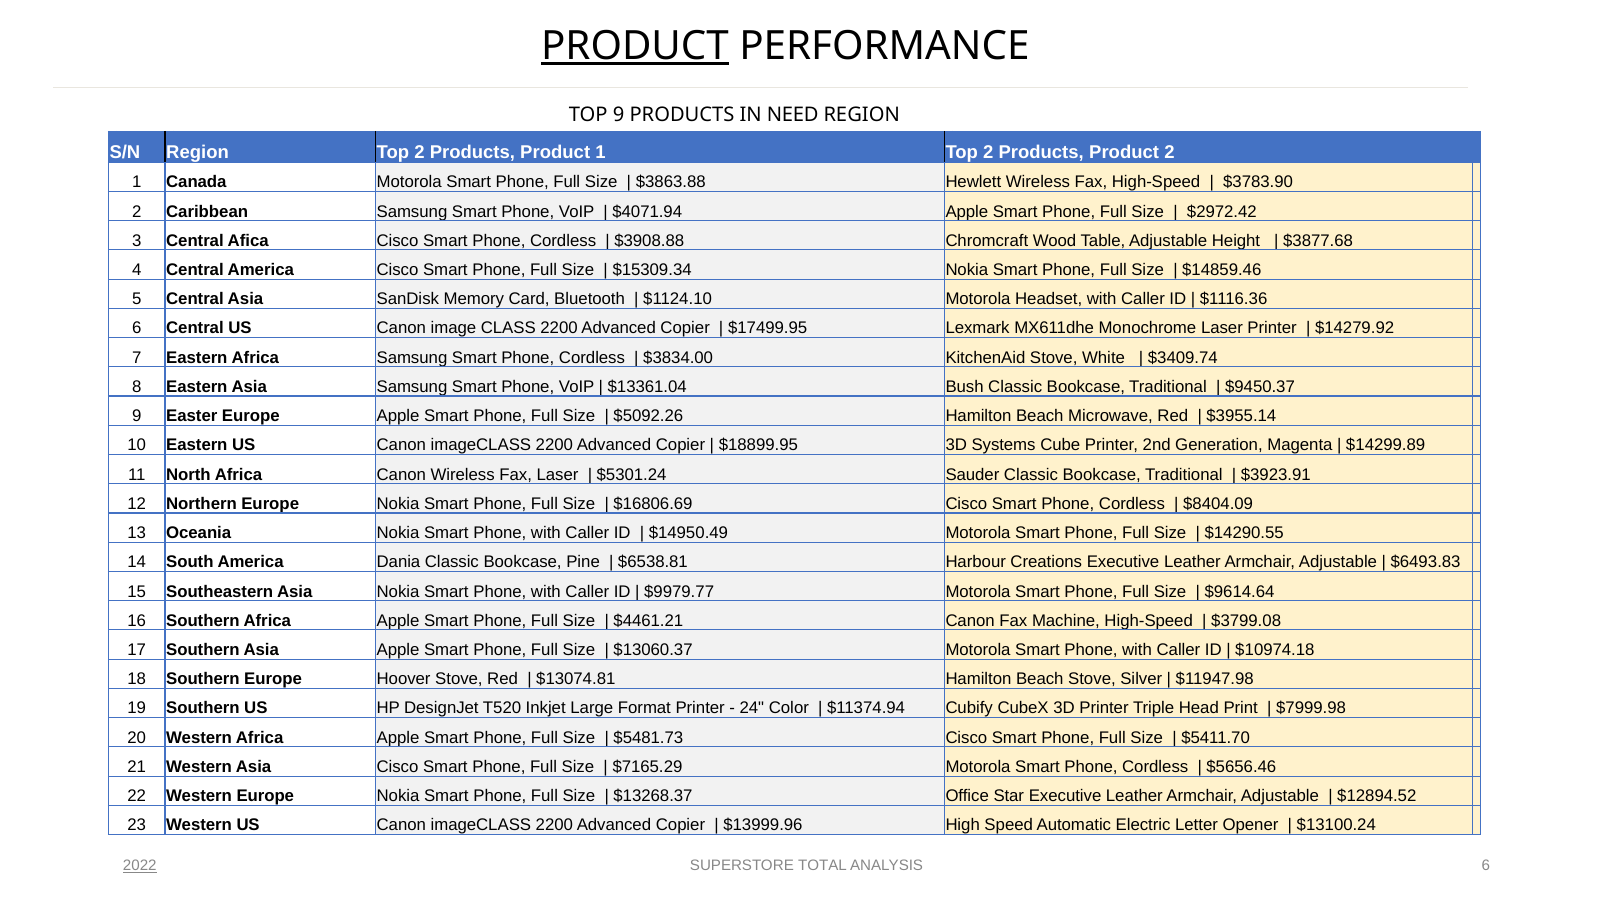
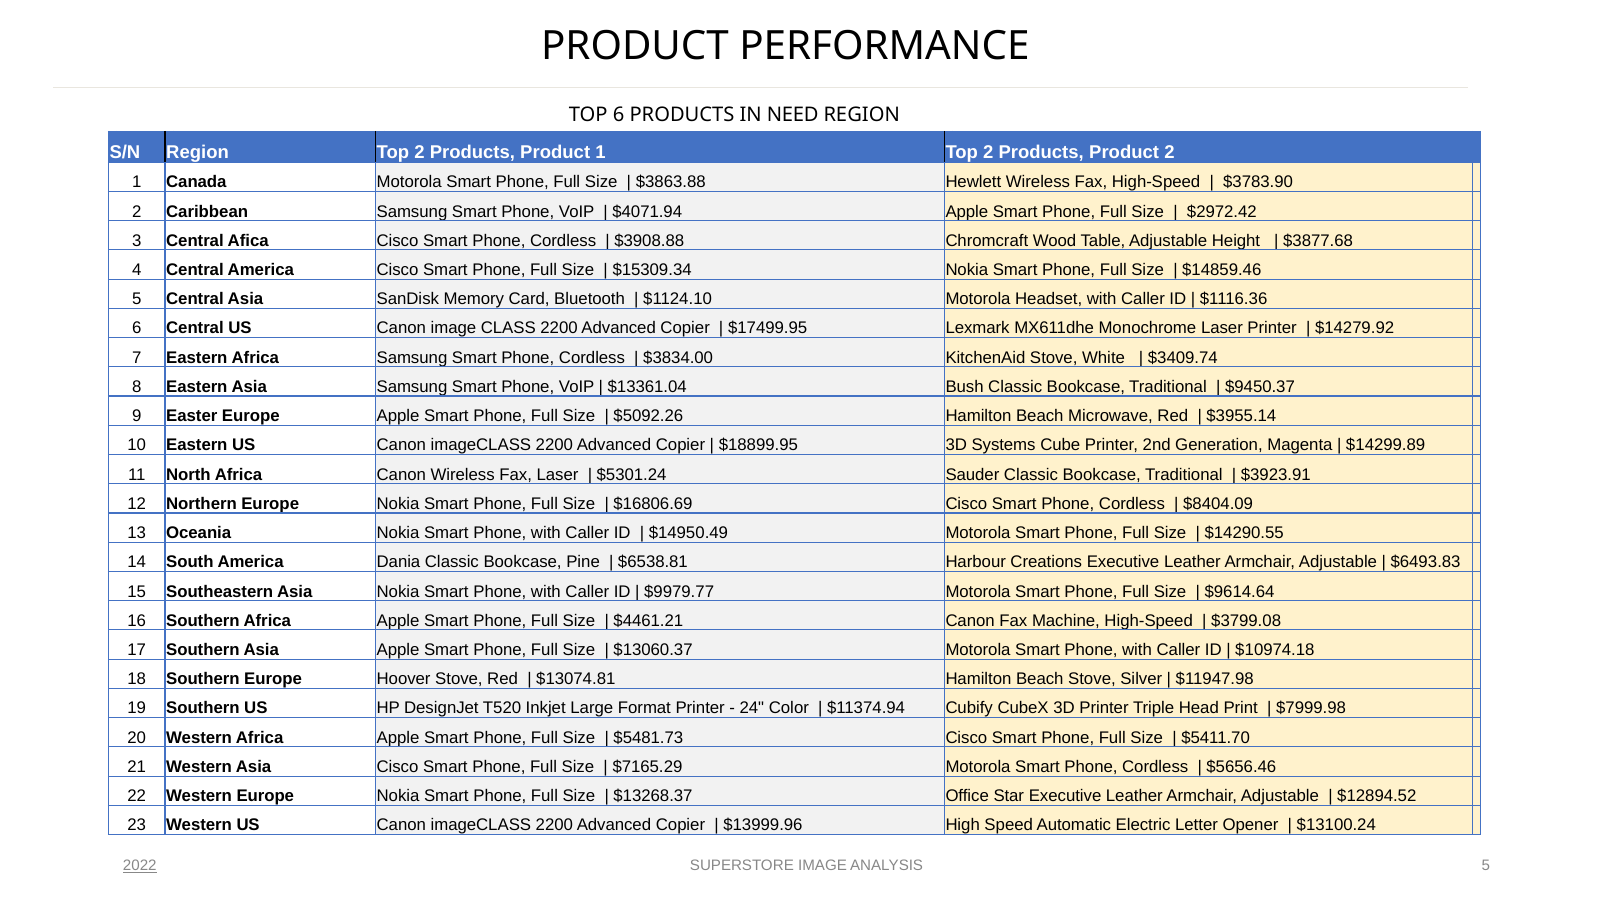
PRODUCT at (635, 46) underline: present -> none
TOP 9: 9 -> 6
SUPERSTORE TOTAL: TOTAL -> IMAGE
ANALYSIS 6: 6 -> 5
